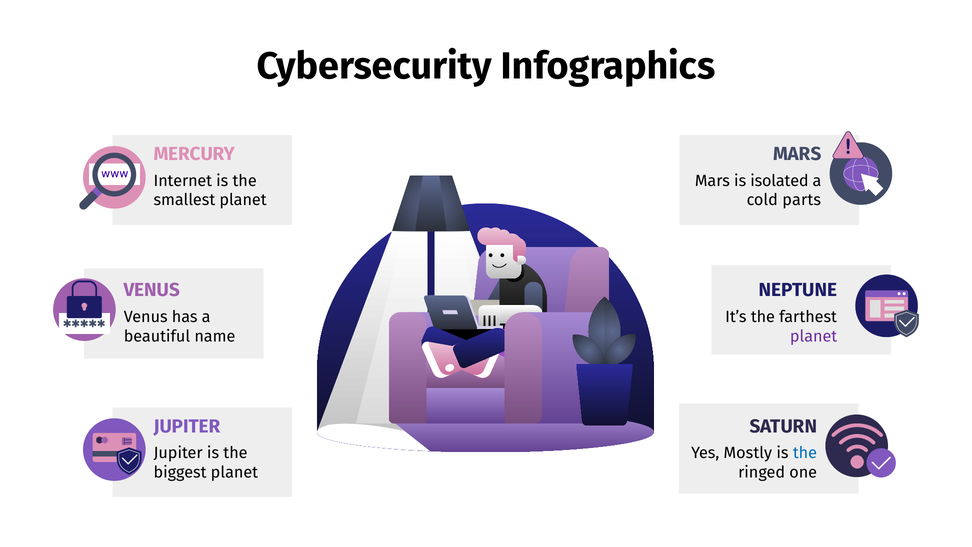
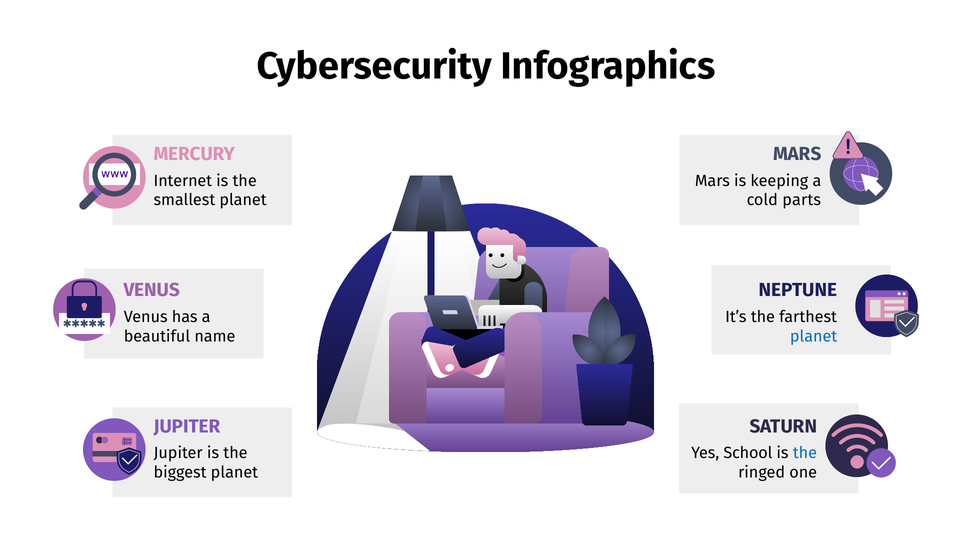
isolated: isolated -> keeping
planet at (814, 336) colour: purple -> blue
Mostly: Mostly -> School
